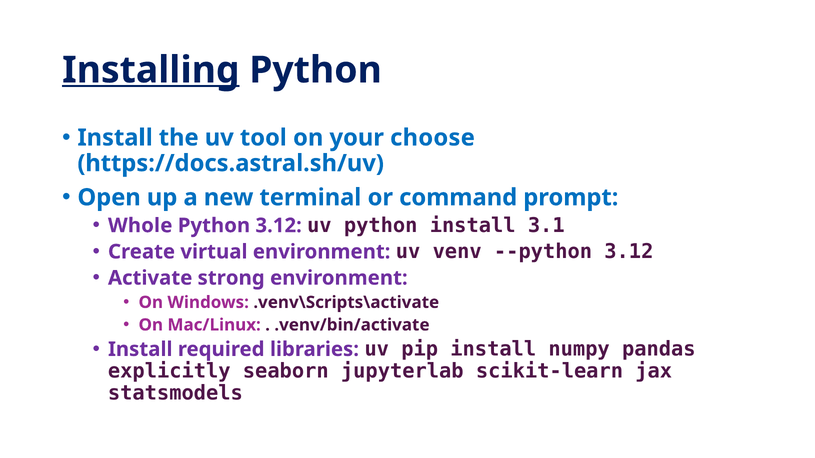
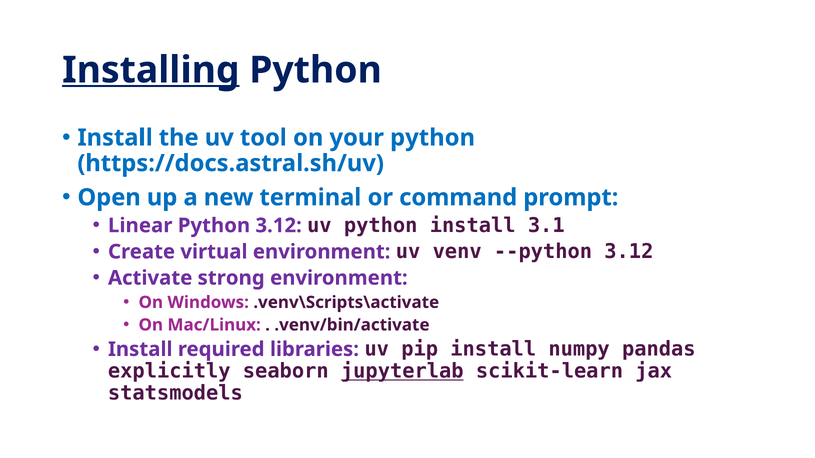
your choose: choose -> python
Whole: Whole -> Linear
jupyterlab underline: none -> present
